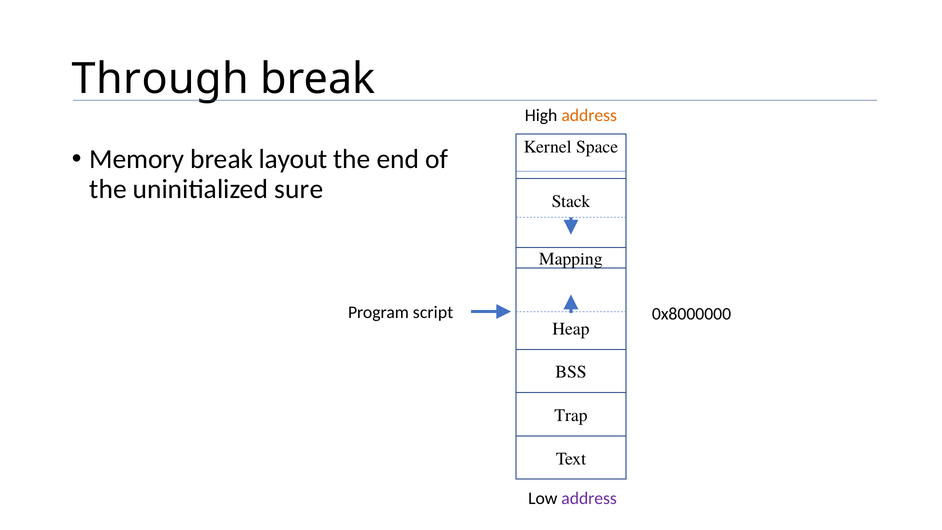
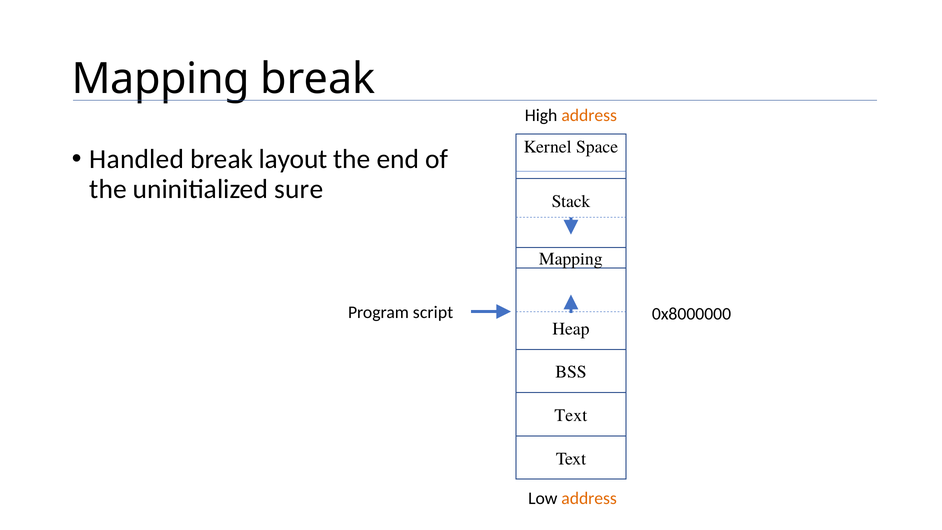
Through at (160, 79): Through -> Mapping
Memory: Memory -> Handled
Trap at (571, 415): Trap -> Text
address at (589, 498) colour: purple -> orange
